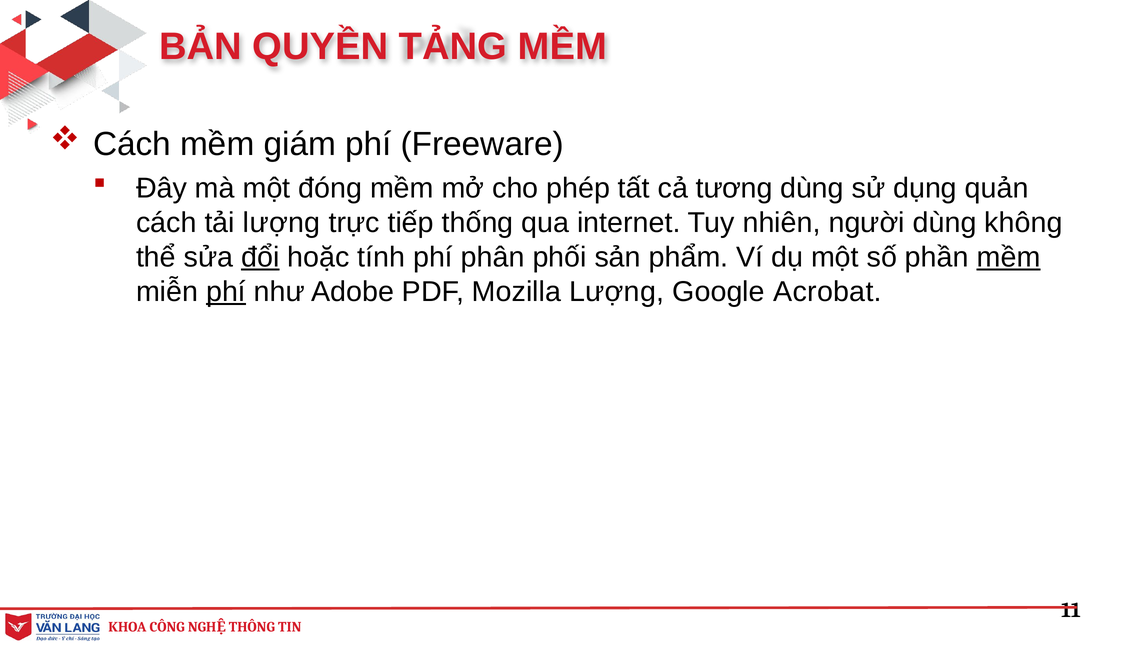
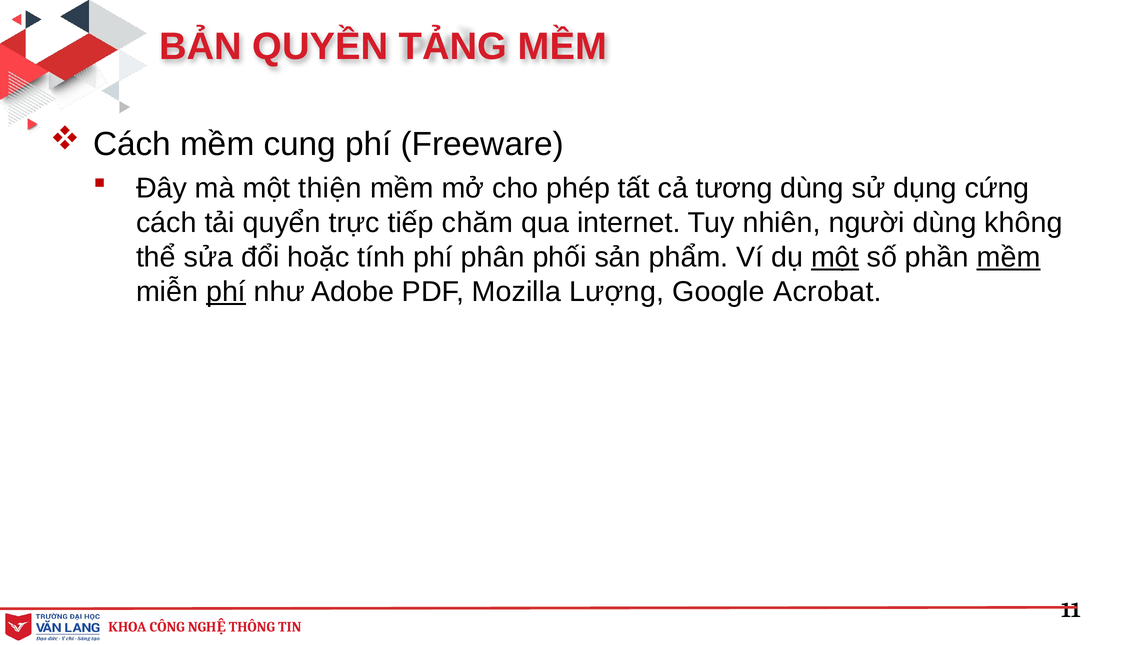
giám: giám -> cung
đóng: đóng -> thiện
quản: quản -> cứng
tải lượng: lượng -> quyển
thống: thống -> chăm
đổi underline: present -> none
một at (835, 257) underline: none -> present
